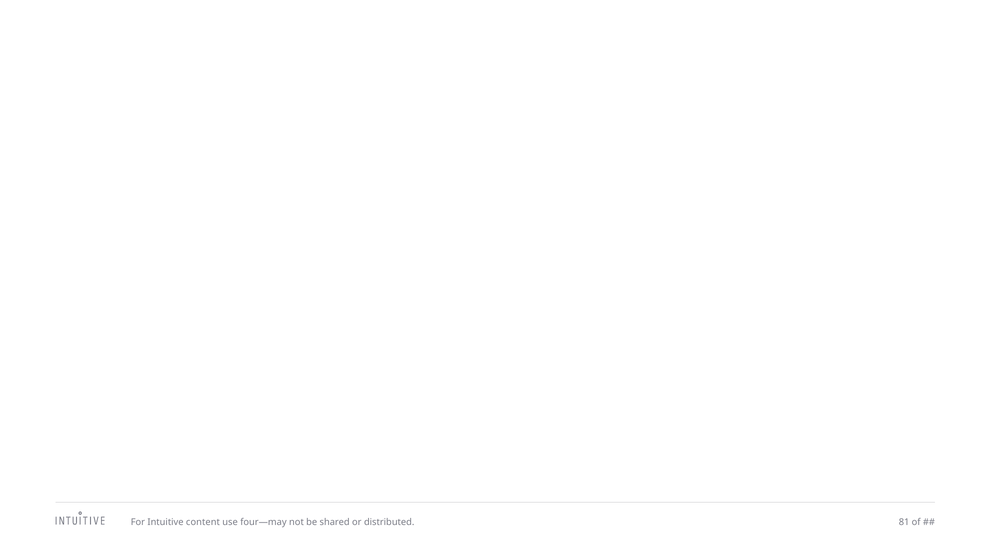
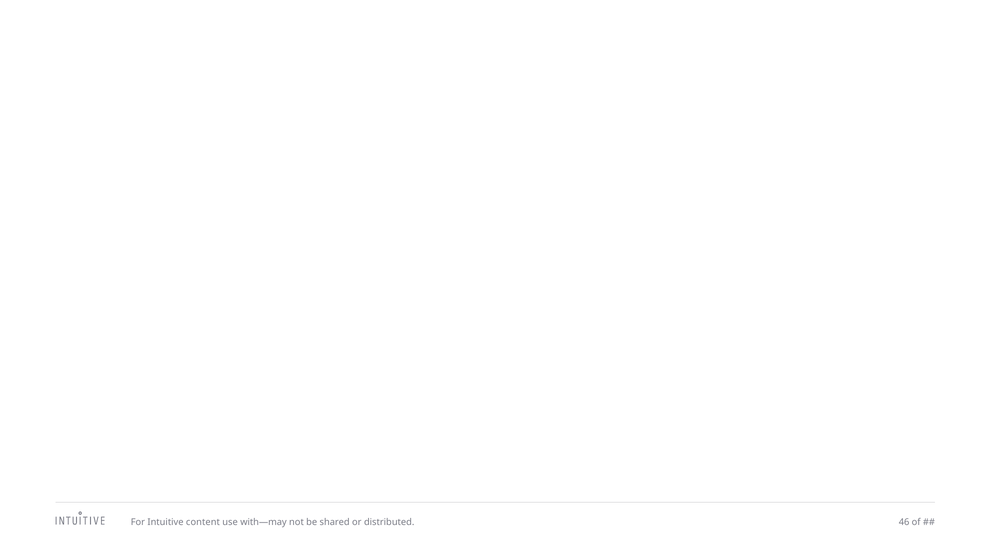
four—may: four—may -> with—may
81: 81 -> 46
